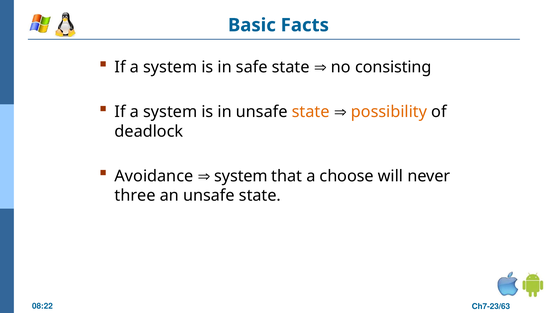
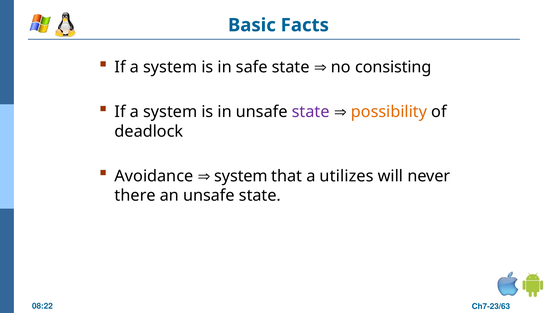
state at (311, 112) colour: orange -> purple
choose: choose -> utilizes
three: three -> there
